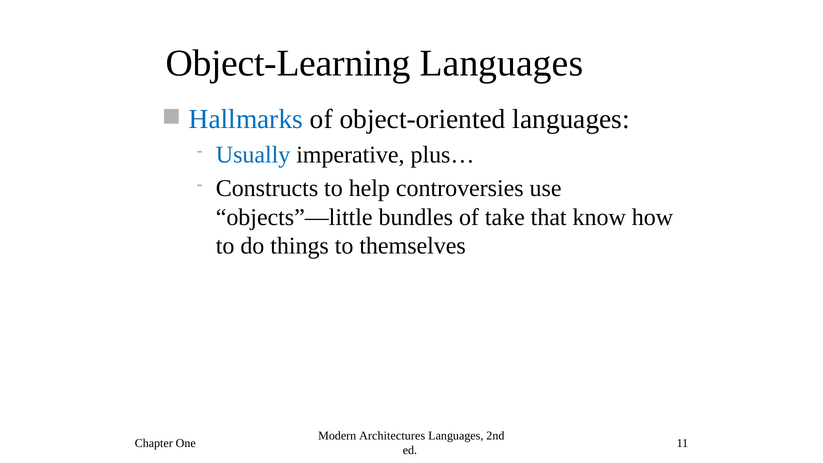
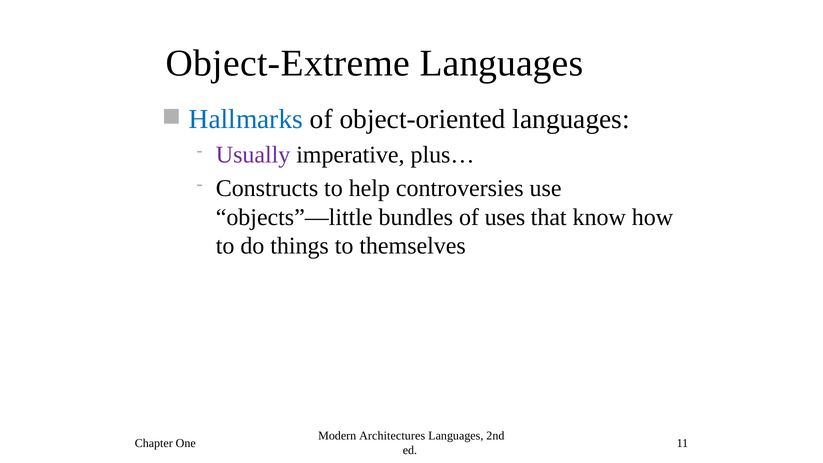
Object-Learning: Object-Learning -> Object-Extreme
Usually colour: blue -> purple
take: take -> uses
